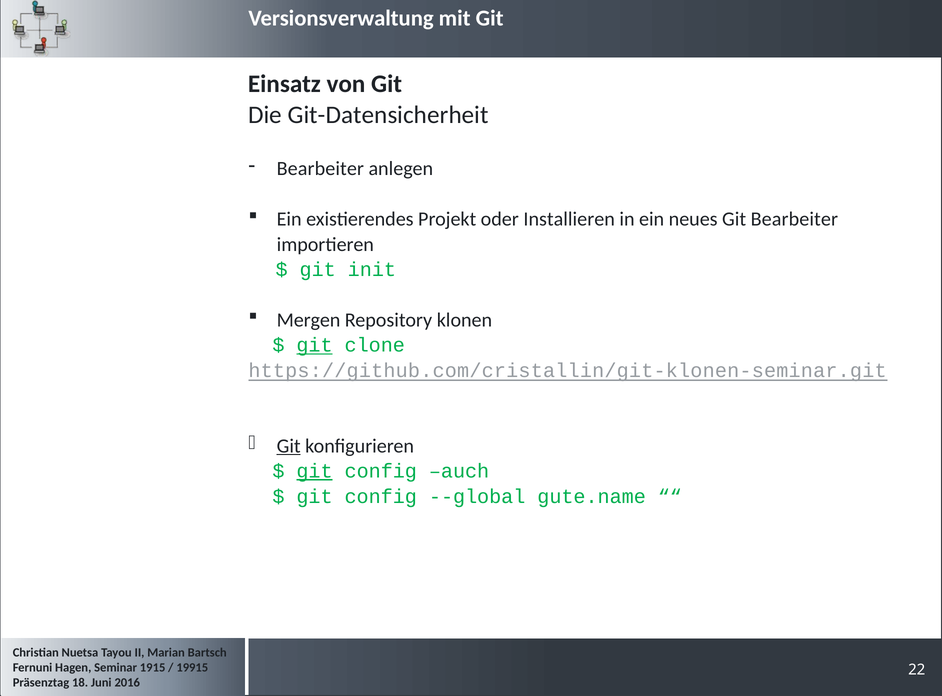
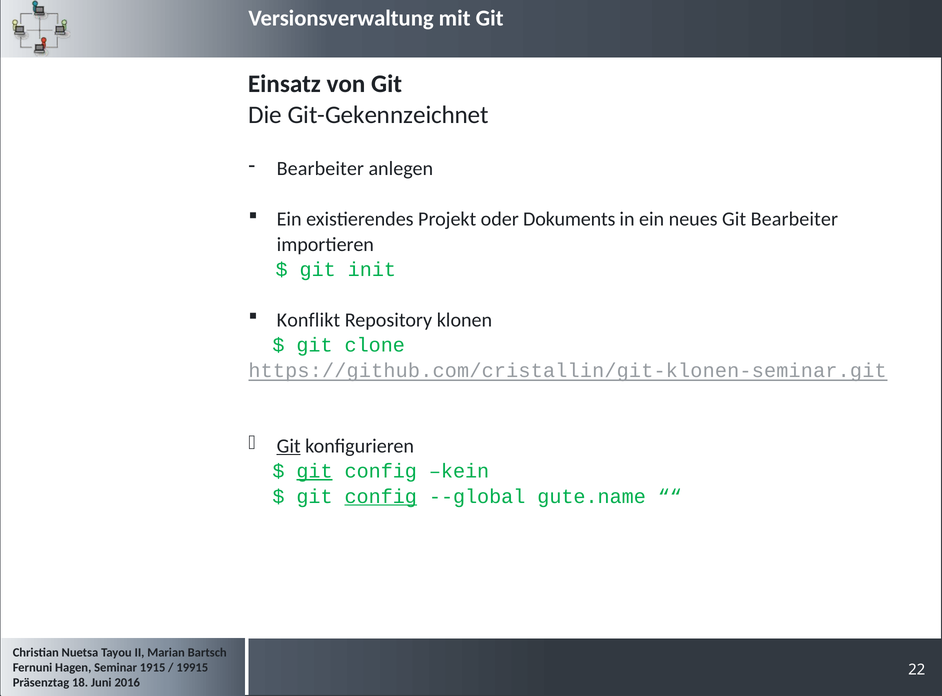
Git-Datensicherheit: Git-Datensicherheit -> Git-Gekennzeichnet
Installieren: Installieren -> Dokuments
Mergen: Mergen -> Konflikt
git at (315, 345) underline: present -> none
auch: auch -> kein
config at (381, 496) underline: none -> present
